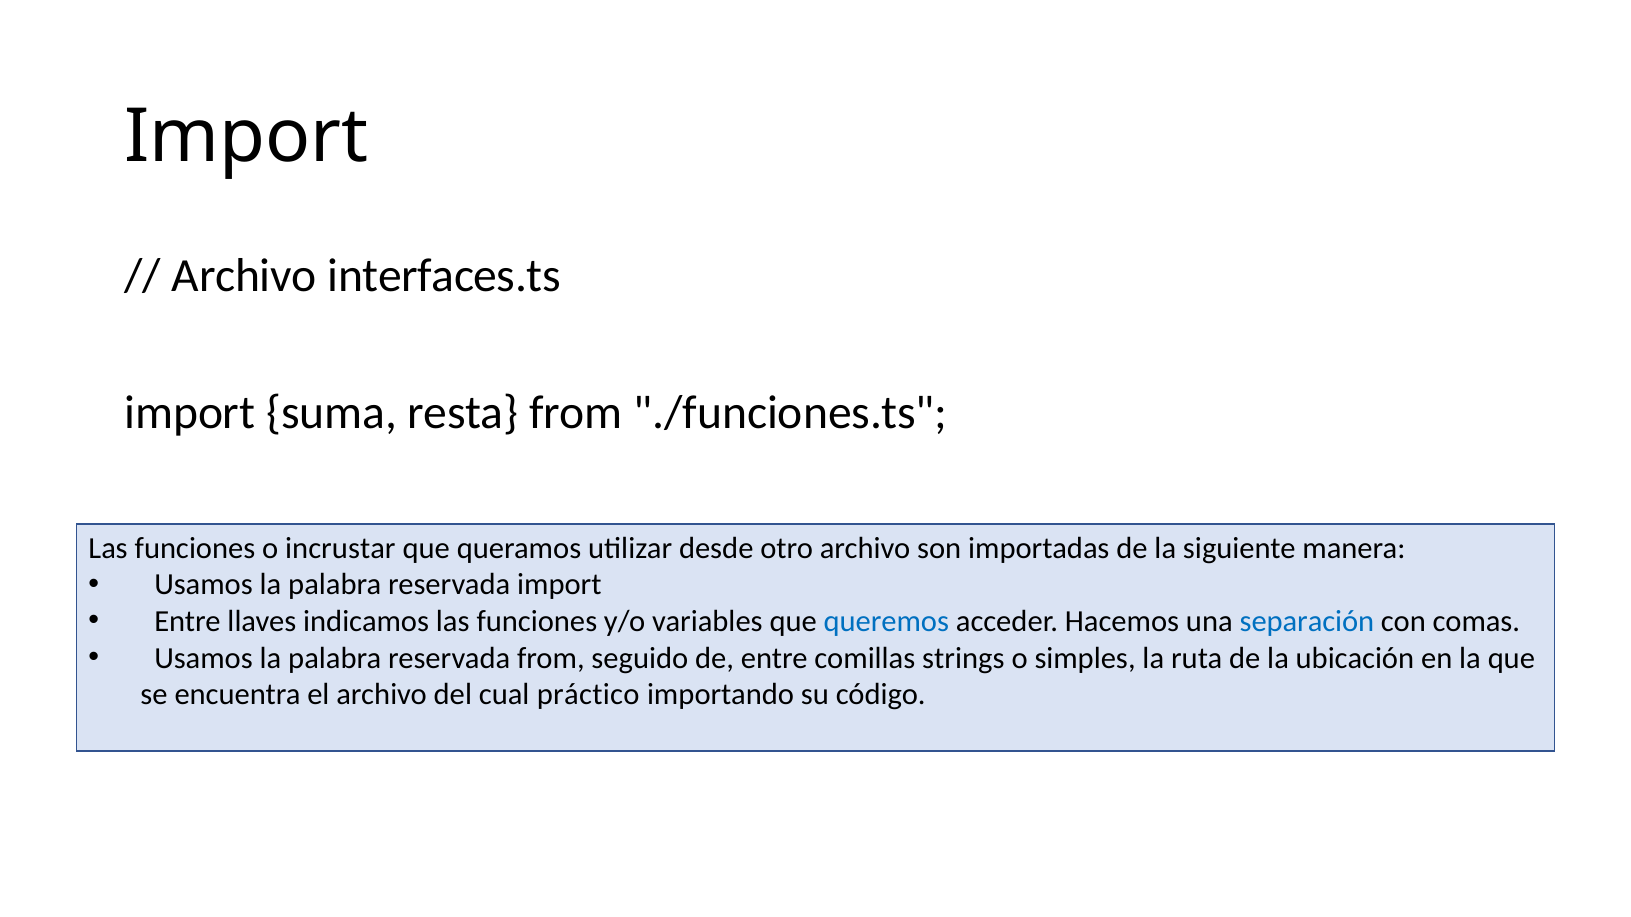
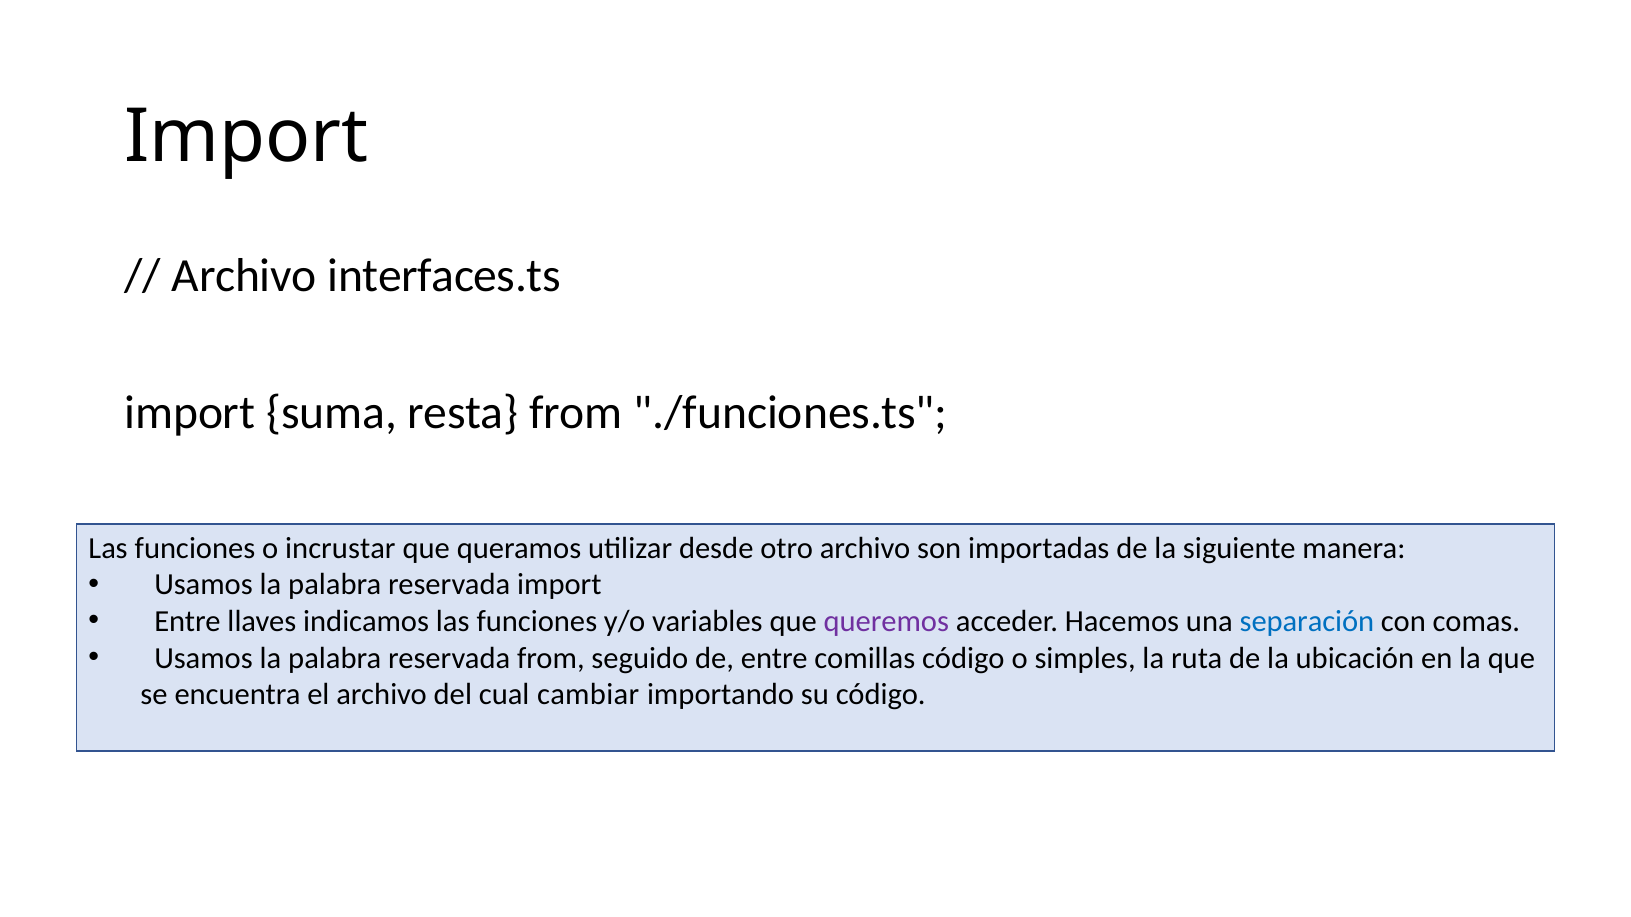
queremos colour: blue -> purple
comillas strings: strings -> código
práctico: práctico -> cambiar
